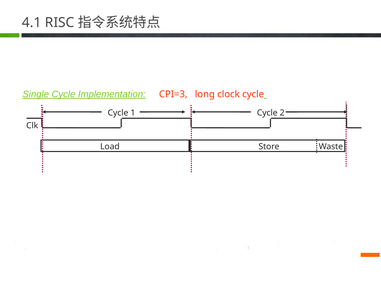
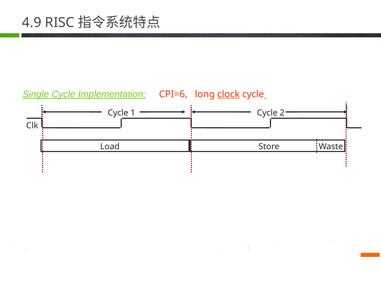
4.1: 4.1 -> 4.9
CPI=3: CPI=3 -> CPI=6
clock underline: none -> present
